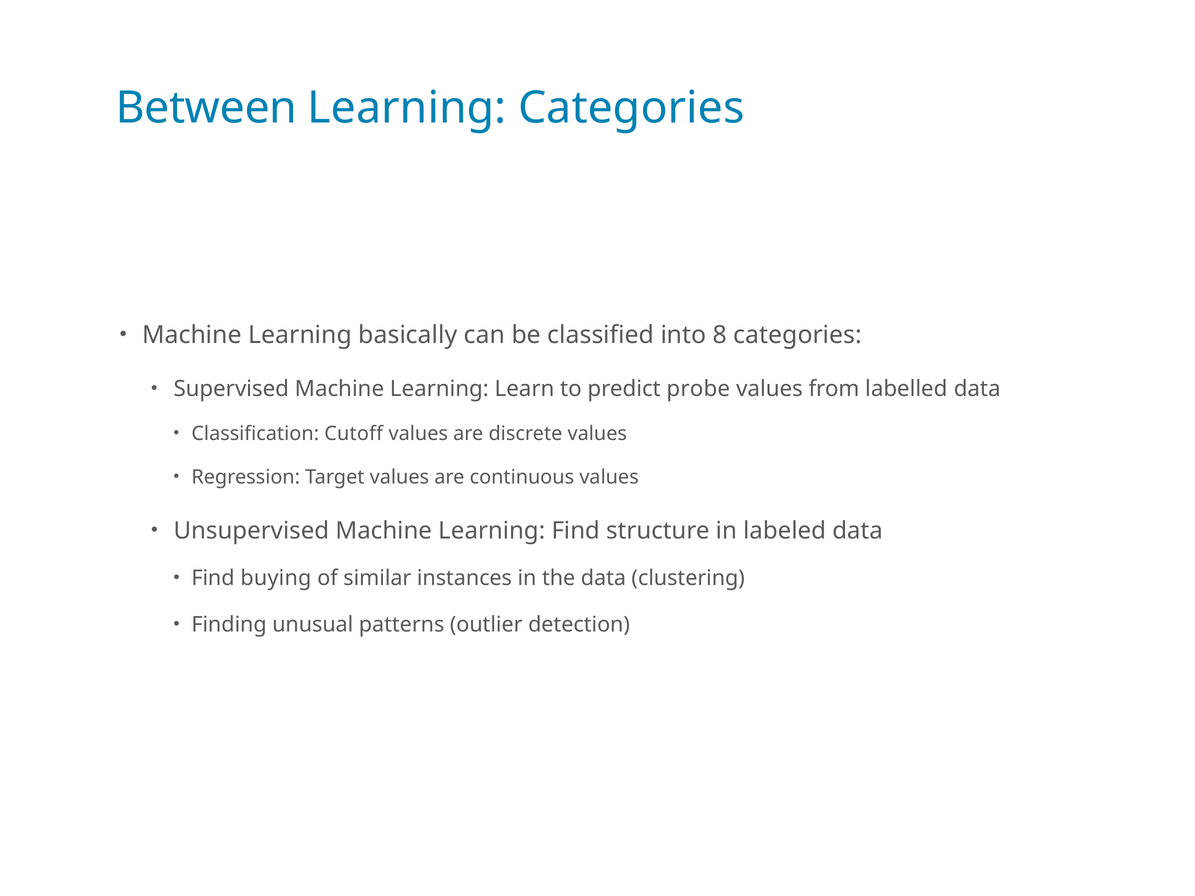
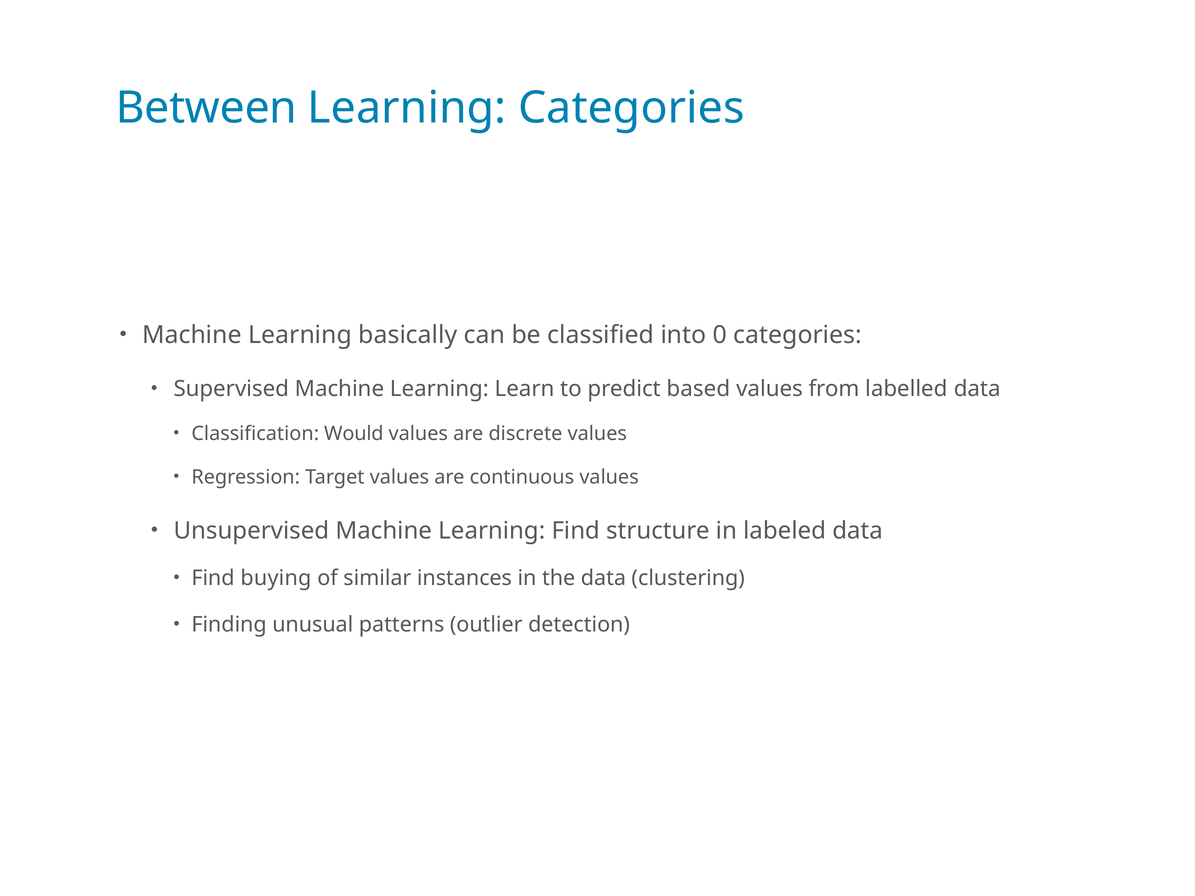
8: 8 -> 0
probe: probe -> based
Cutoff: Cutoff -> Would
